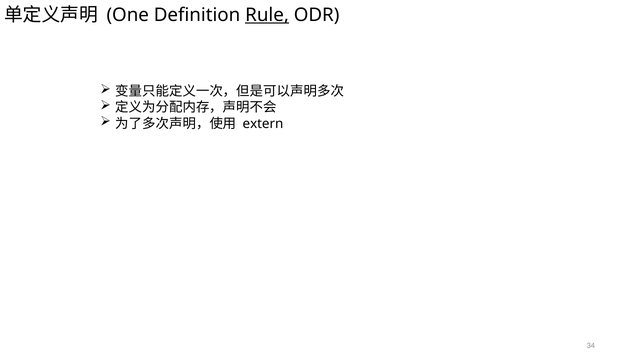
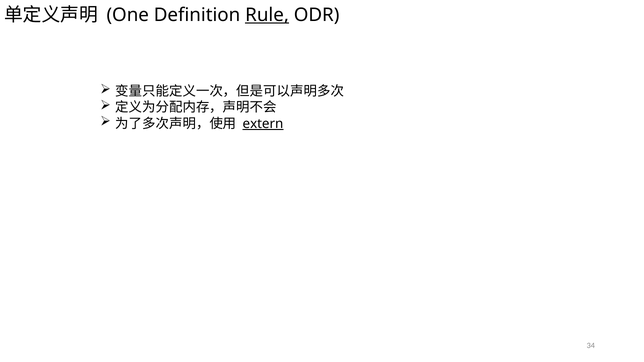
extern underline: none -> present
